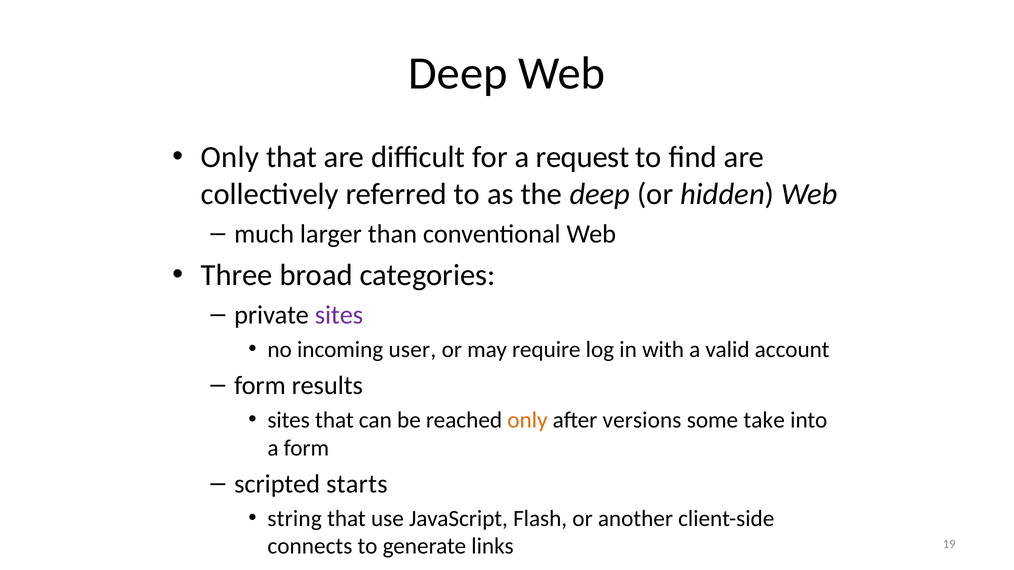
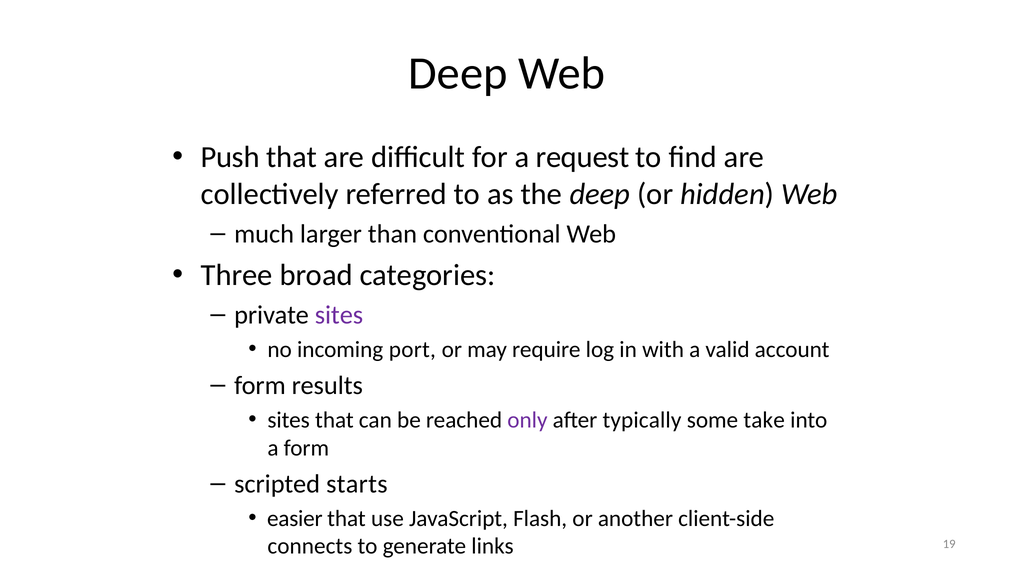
Only at (230, 157): Only -> Push
user: user -> port
only at (527, 420) colour: orange -> purple
versions: versions -> typically
string: string -> easier
